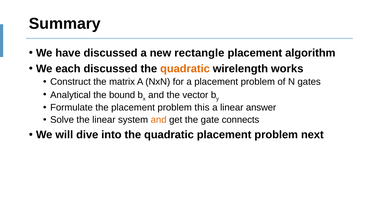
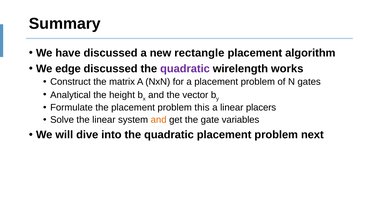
each: each -> edge
quadratic at (185, 69) colour: orange -> purple
bound: bound -> height
answer: answer -> placers
connects: connects -> variables
